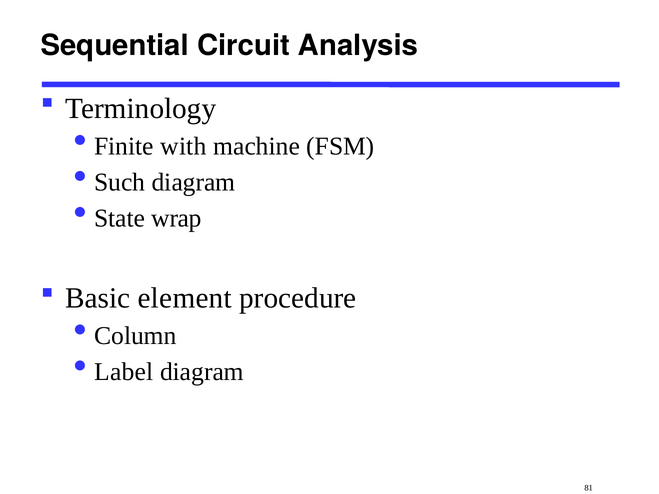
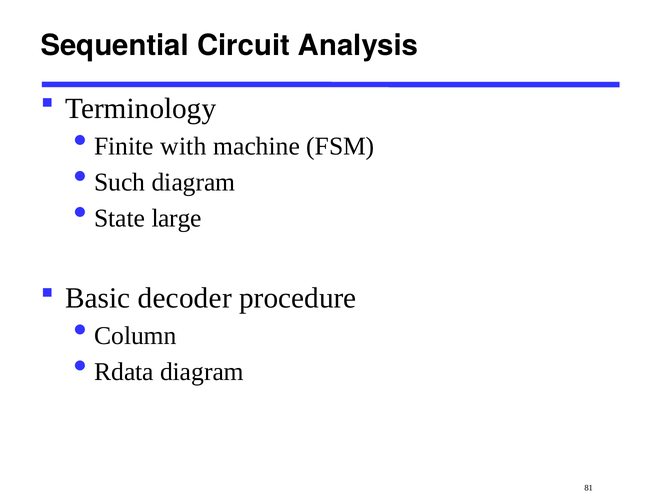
wrap: wrap -> large
element: element -> decoder
Label: Label -> Rdata
